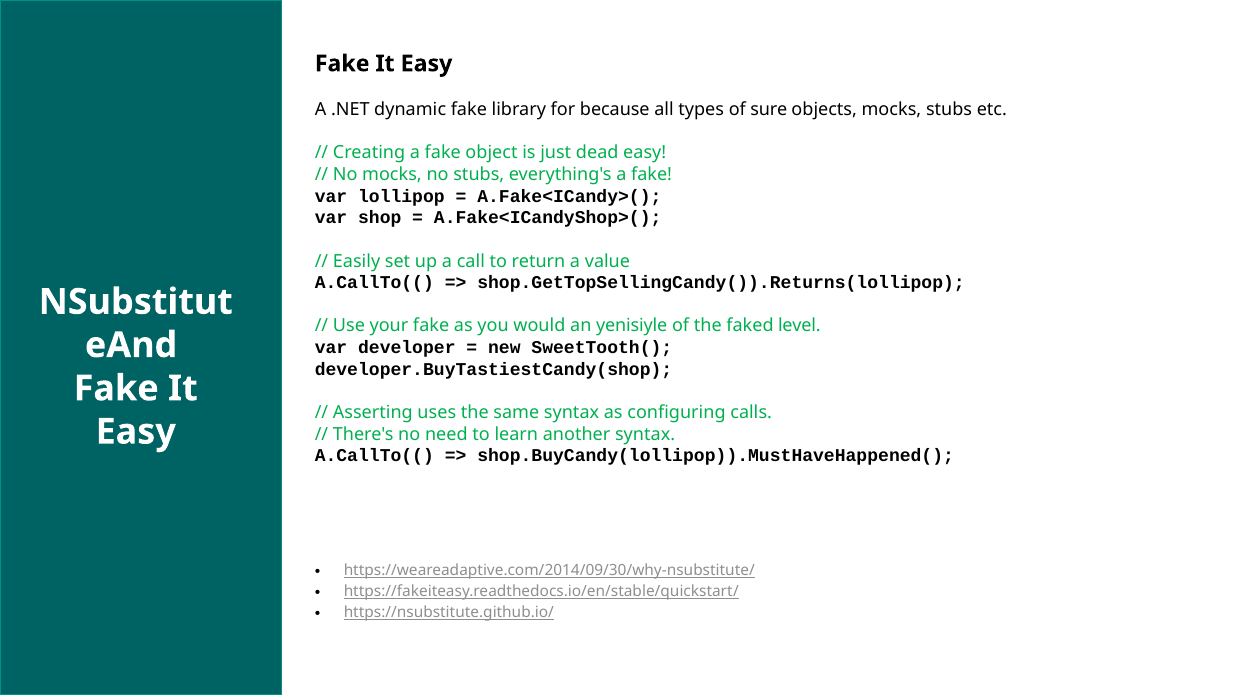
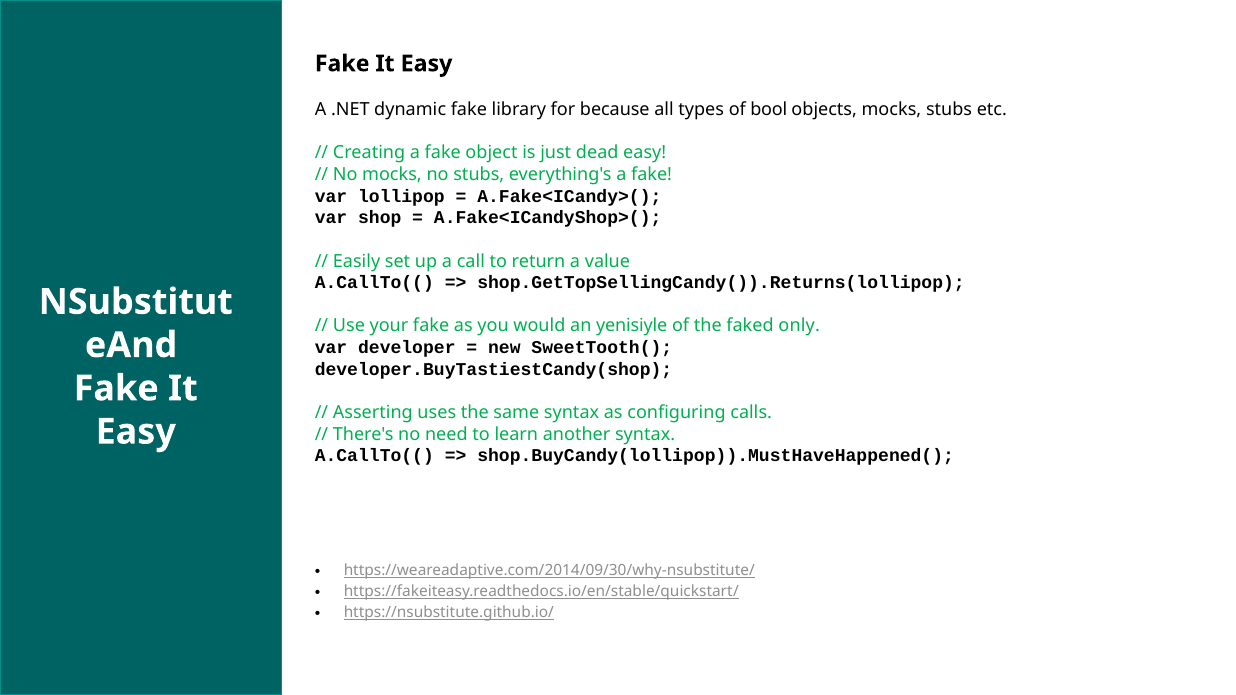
sure: sure -> bool
level: level -> only
